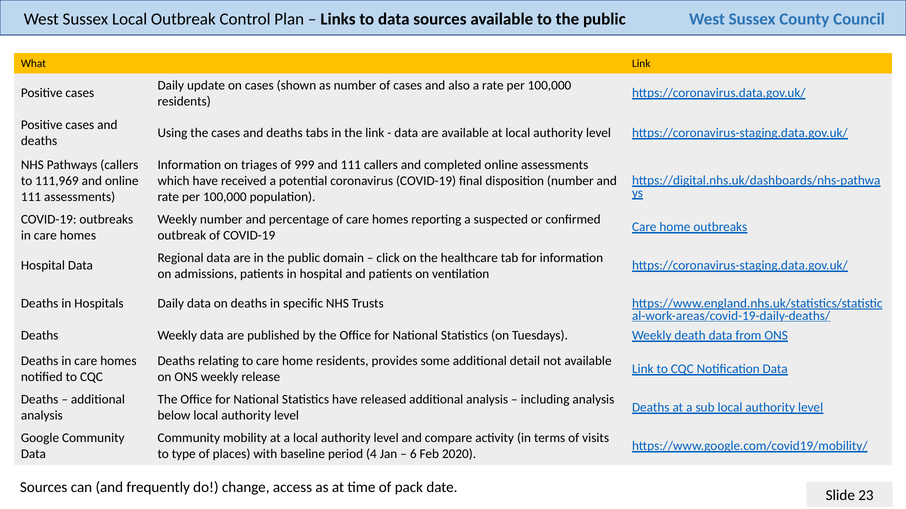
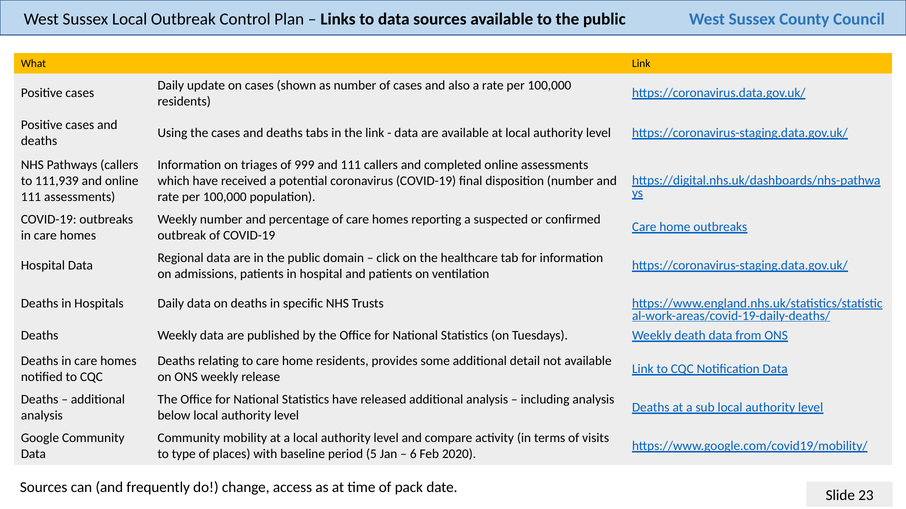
111,969: 111,969 -> 111,939
4: 4 -> 5
